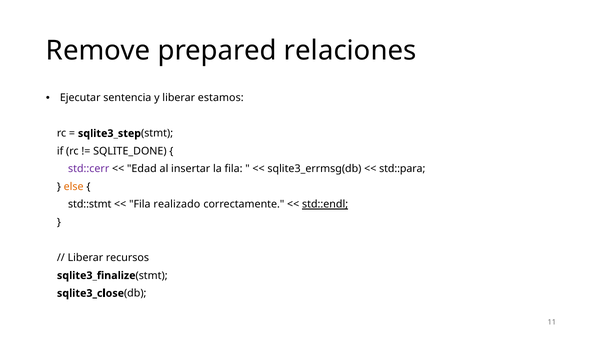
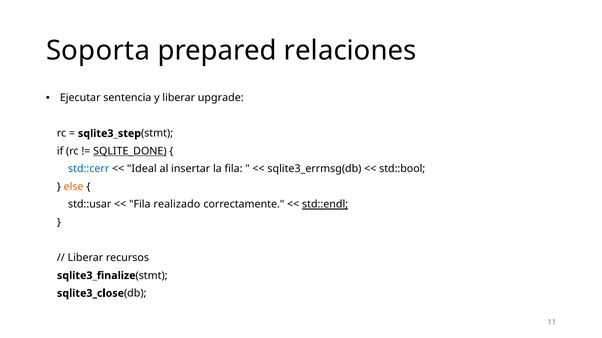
Remove: Remove -> Soporta
estamos: estamos -> upgrade
SQLITE_DONE underline: none -> present
std::cerr colour: purple -> blue
Edad: Edad -> Ideal
std::para: std::para -> std::bool
std::stmt: std::stmt -> std::usar
